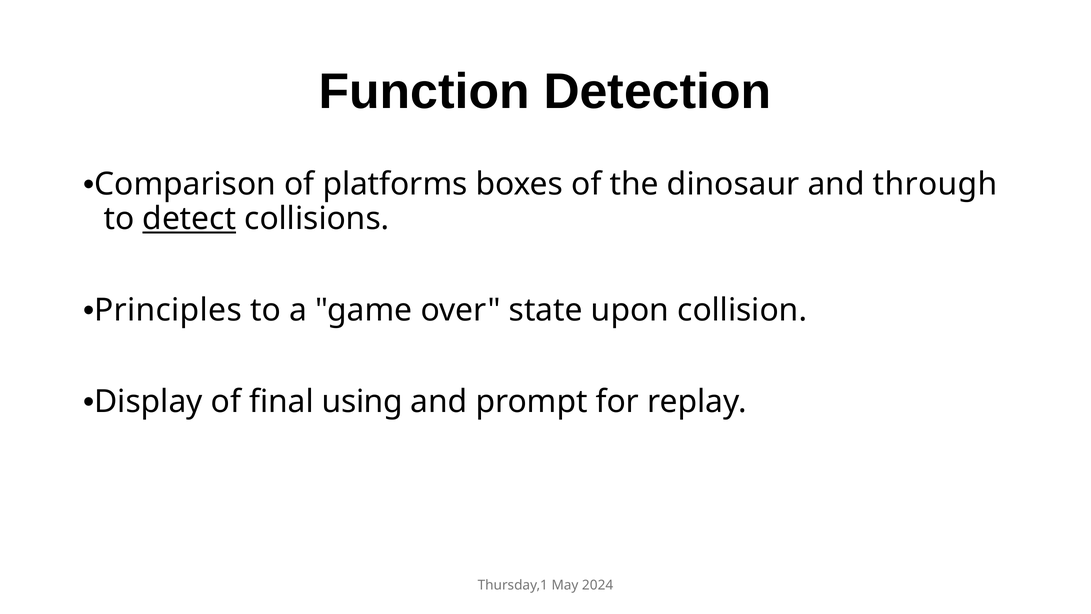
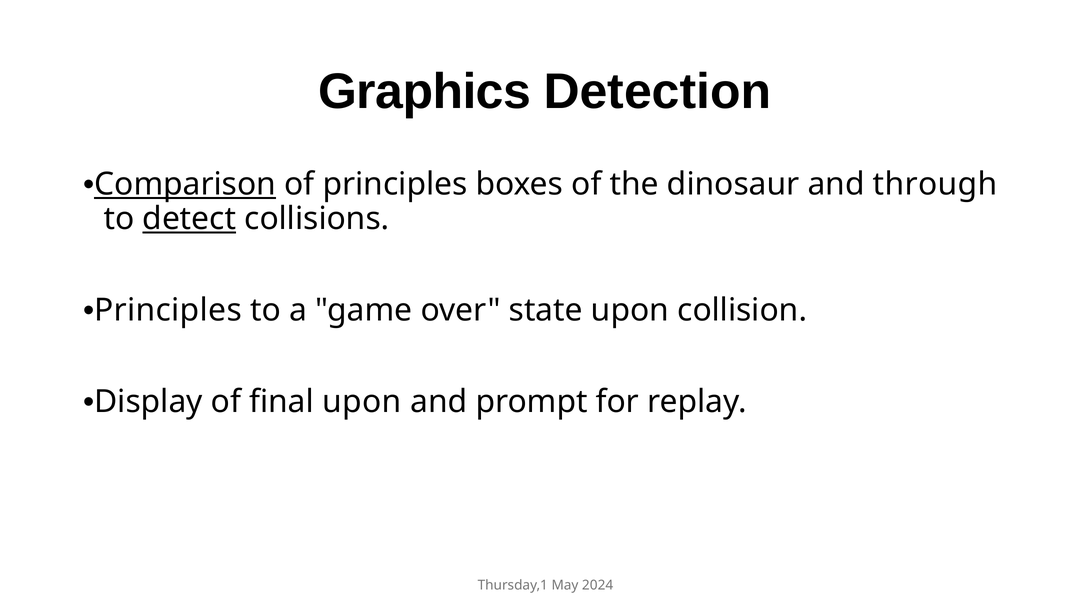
Function: Function -> Graphics
Comparison underline: none -> present
of platforms: platforms -> principles
final using: using -> upon
